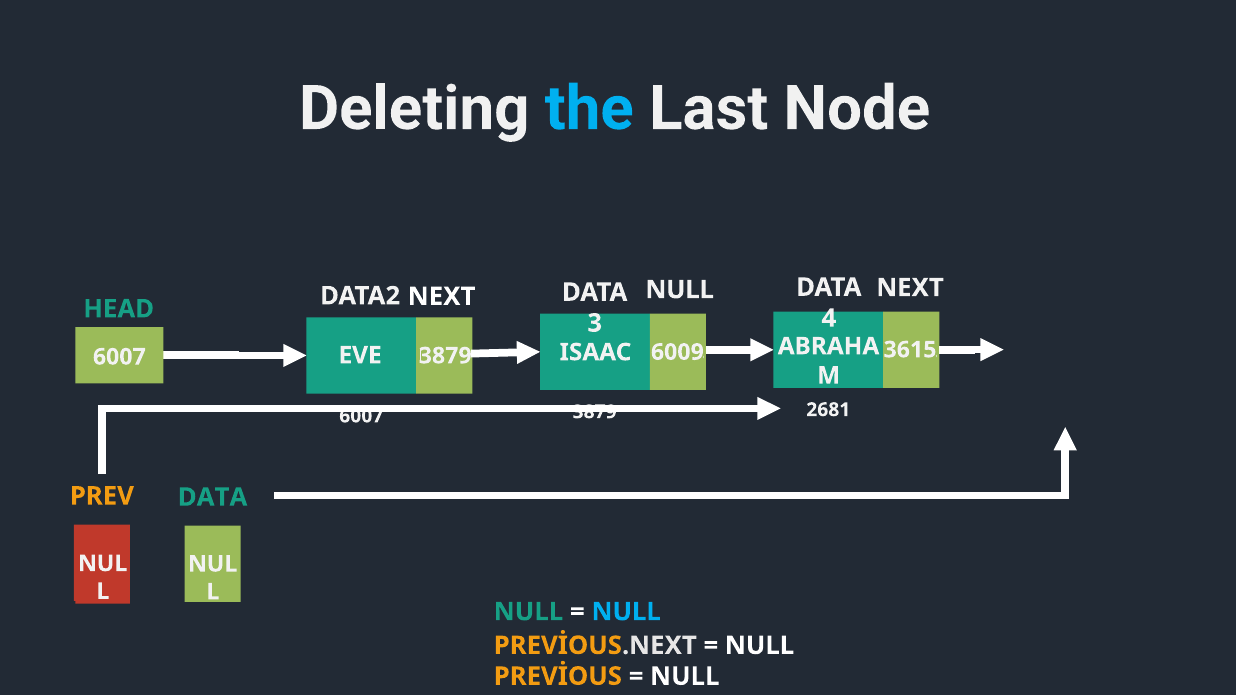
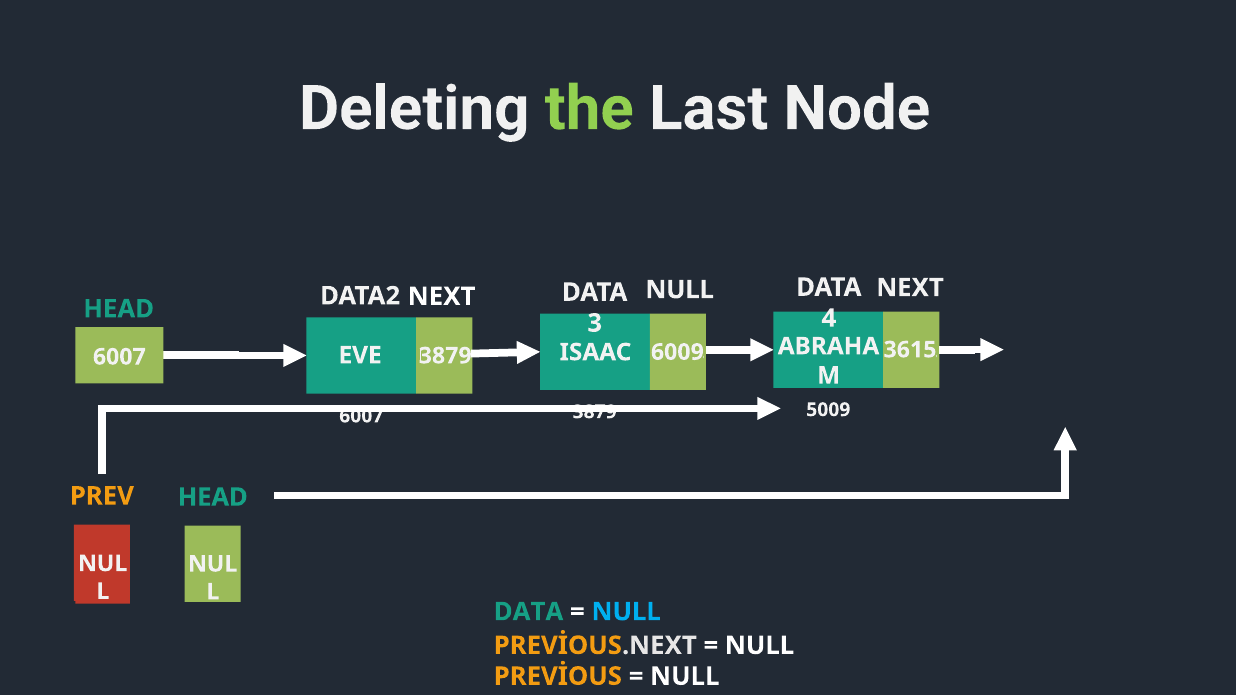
the colour: light blue -> light green
2681: 2681 -> 5009
DATA at (213, 497): DATA -> HEAD
NULL at (529, 612): NULL -> DATA
